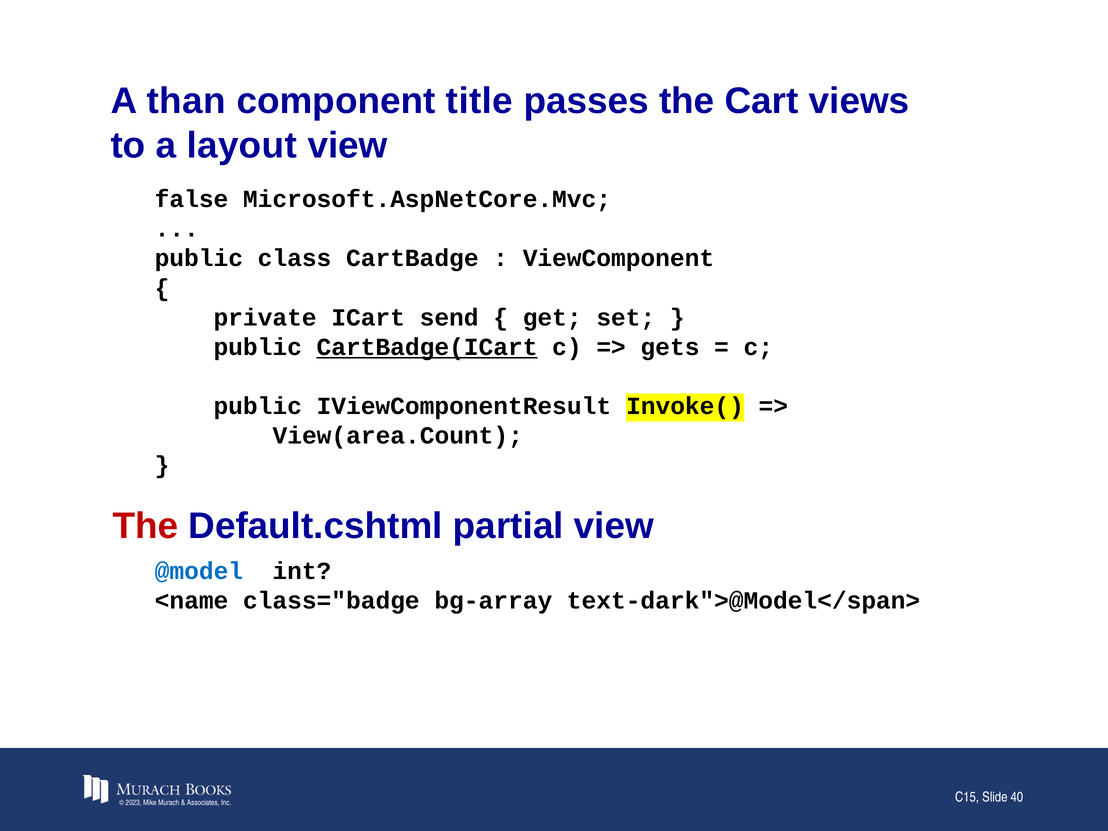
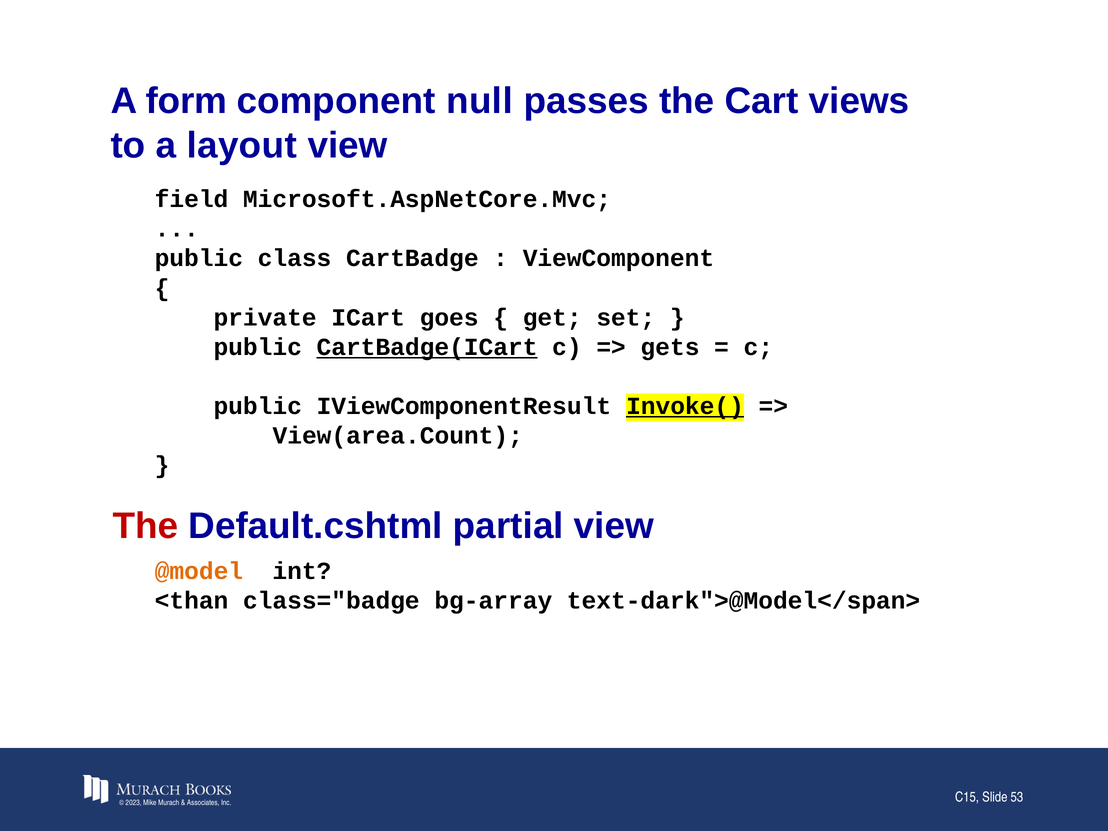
than: than -> form
title: title -> null
false: false -> field
send: send -> goes
Invoke( underline: none -> present
@model colour: blue -> orange
<name: <name -> <than
40: 40 -> 53
